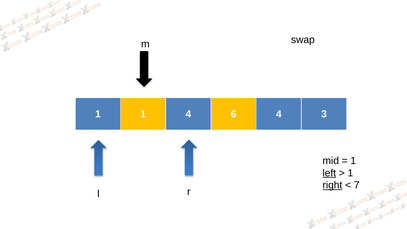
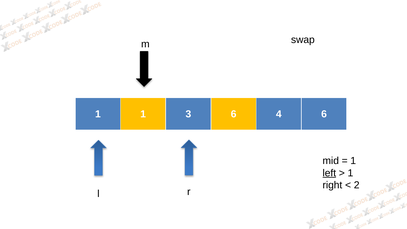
1 4: 4 -> 3
4 3: 3 -> 6
right underline: present -> none
7: 7 -> 2
